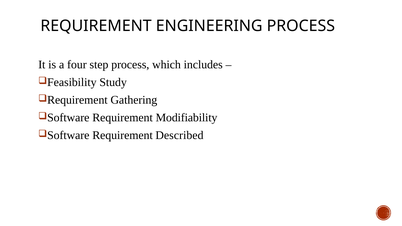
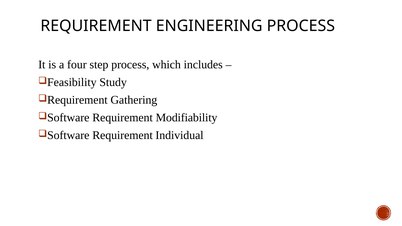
Described: Described -> Individual
